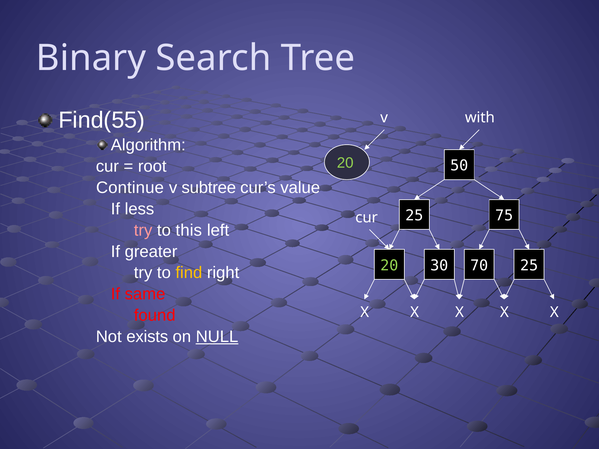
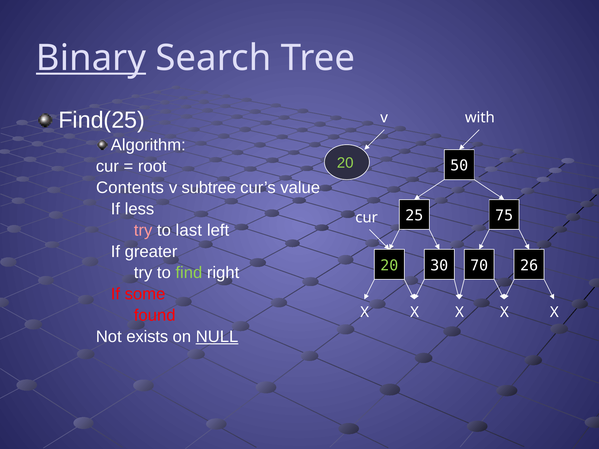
Binary underline: none -> present
Find(55: Find(55 -> Find(25
Continue: Continue -> Contents
this: this -> last
20 25: 25 -> 26
find colour: yellow -> light green
same: same -> some
